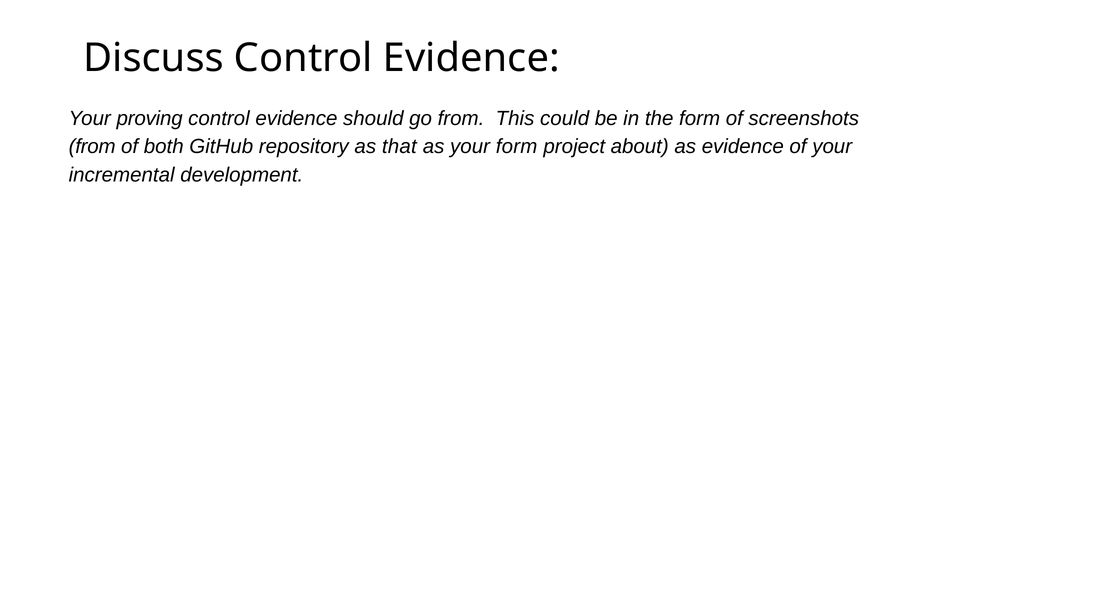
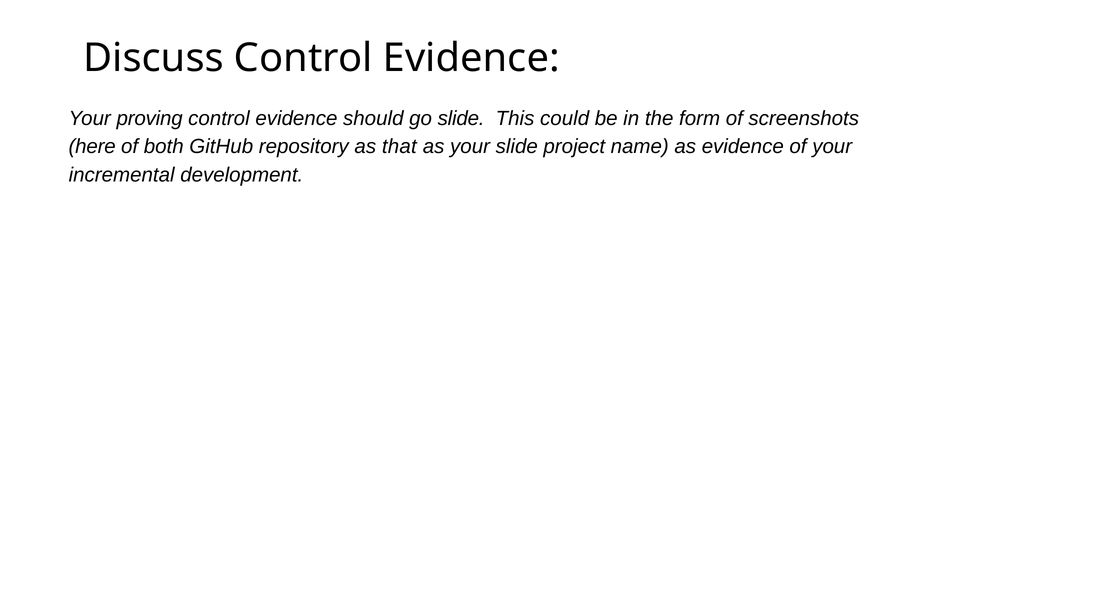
go from: from -> slide
from at (92, 147): from -> here
your form: form -> slide
about: about -> name
